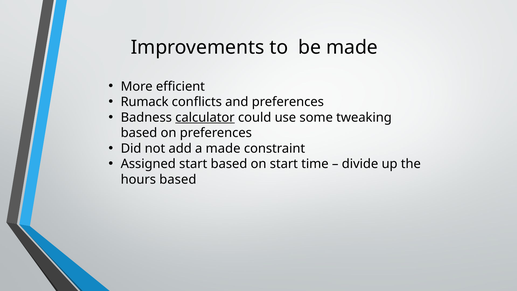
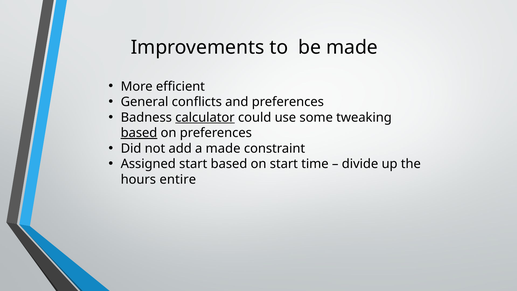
Rumack: Rumack -> General
based at (139, 133) underline: none -> present
hours based: based -> entire
